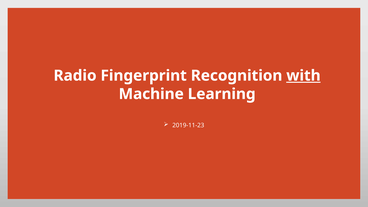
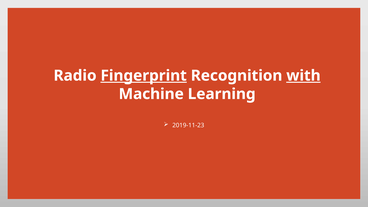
Fingerprint underline: none -> present
